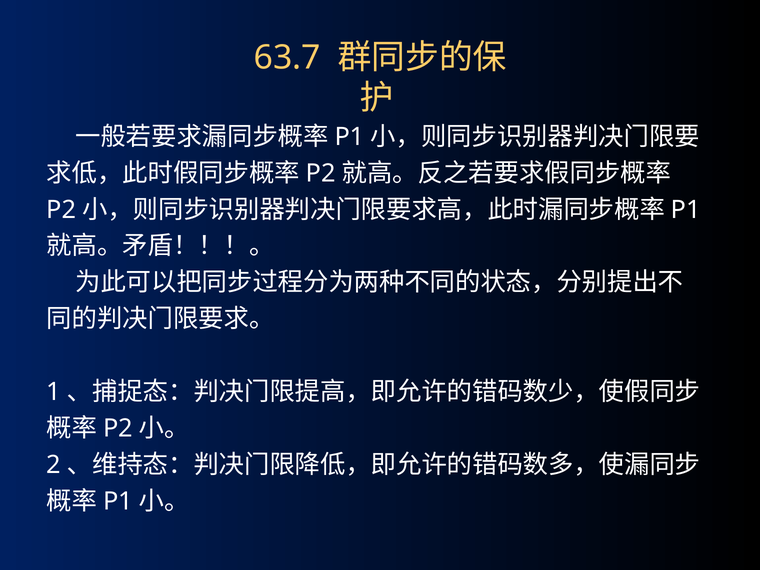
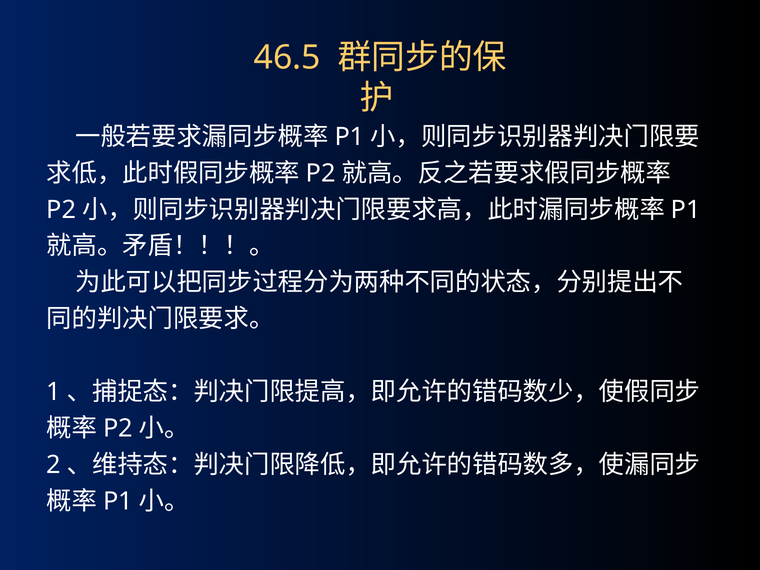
63.7: 63.7 -> 46.5
